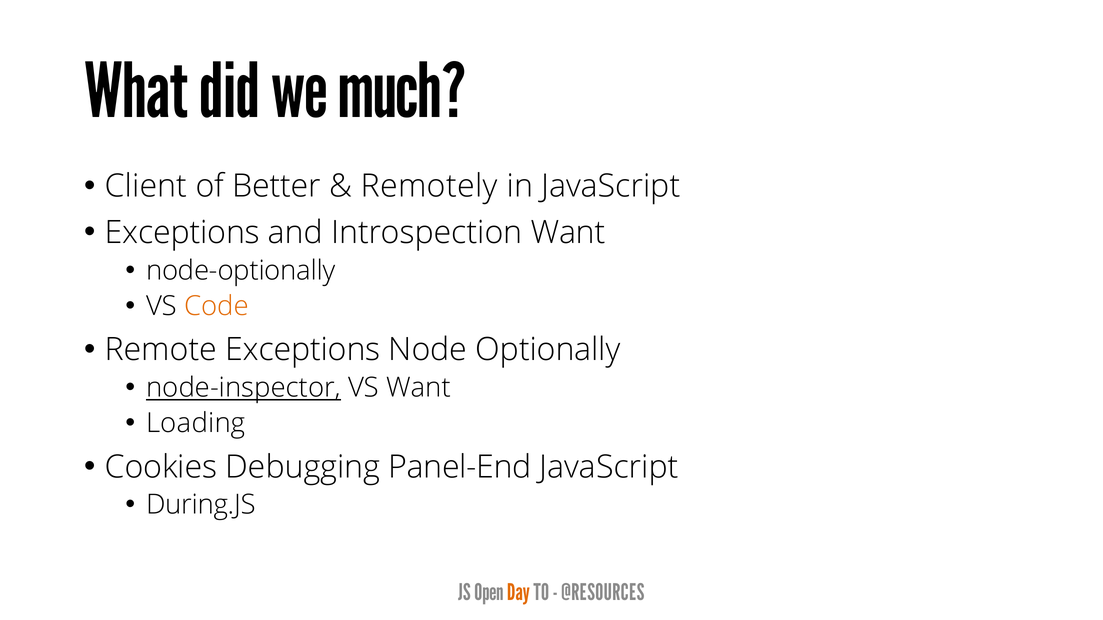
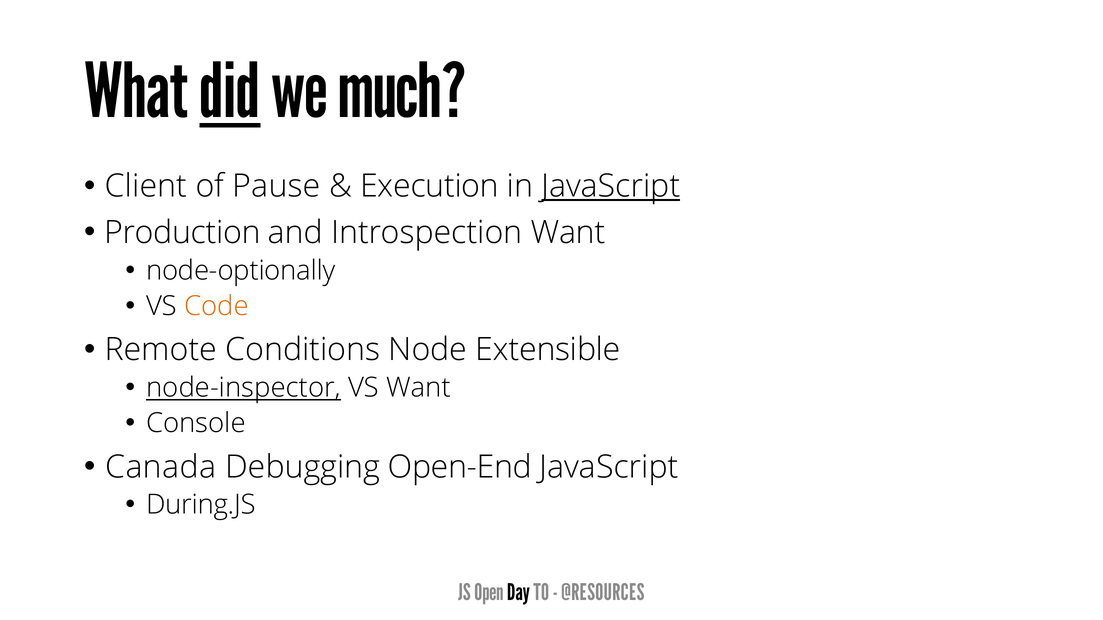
did underline: none -> present
Better: Better -> Pause
Remotely: Remotely -> Execution
JavaScript at (611, 186) underline: none -> present
Exceptions at (182, 233): Exceptions -> Production
Remote Exceptions: Exceptions -> Conditions
Optionally: Optionally -> Extensible
Loading: Loading -> Console
Cookies: Cookies -> Canada
Panel-End: Panel-End -> Open-End
Day colour: orange -> black
